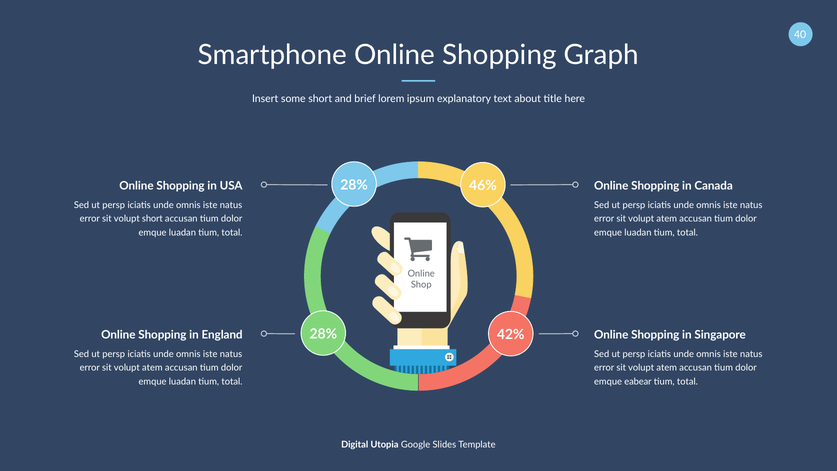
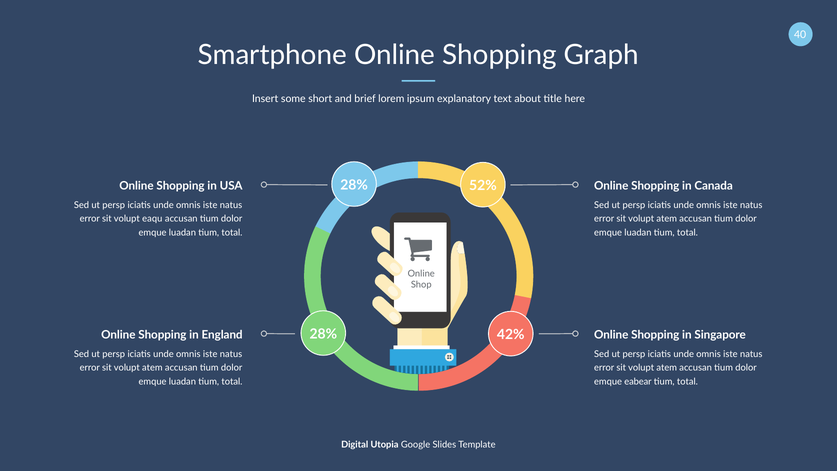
46%: 46% -> 52%
volupt short: short -> eaqu
